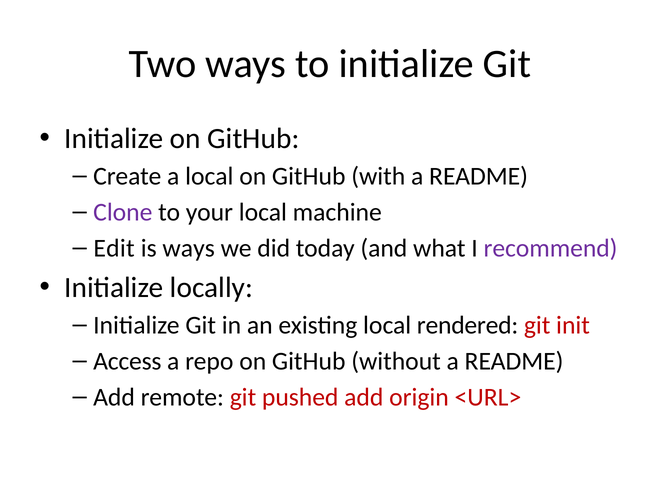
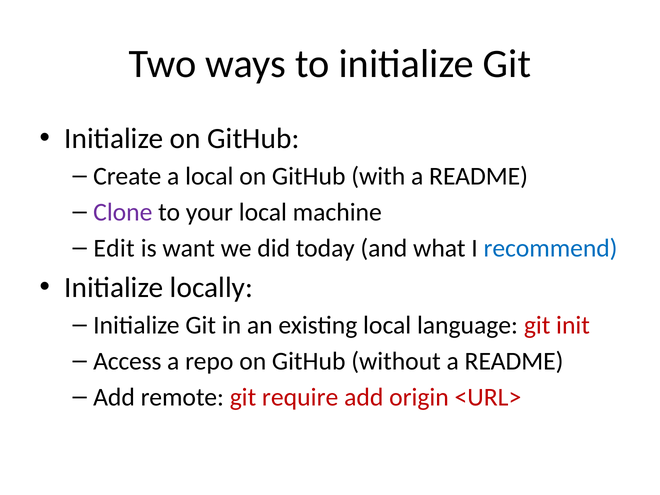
is ways: ways -> want
recommend colour: purple -> blue
rendered: rendered -> language
pushed: pushed -> require
